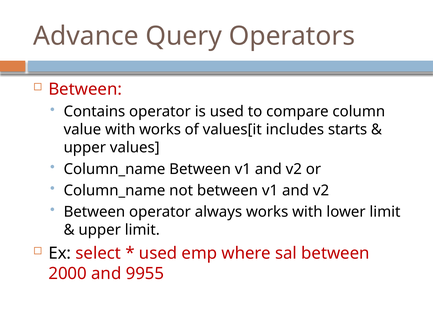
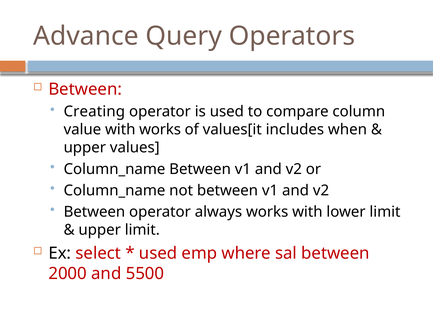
Contains: Contains -> Creating
starts: starts -> when
9955: 9955 -> 5500
